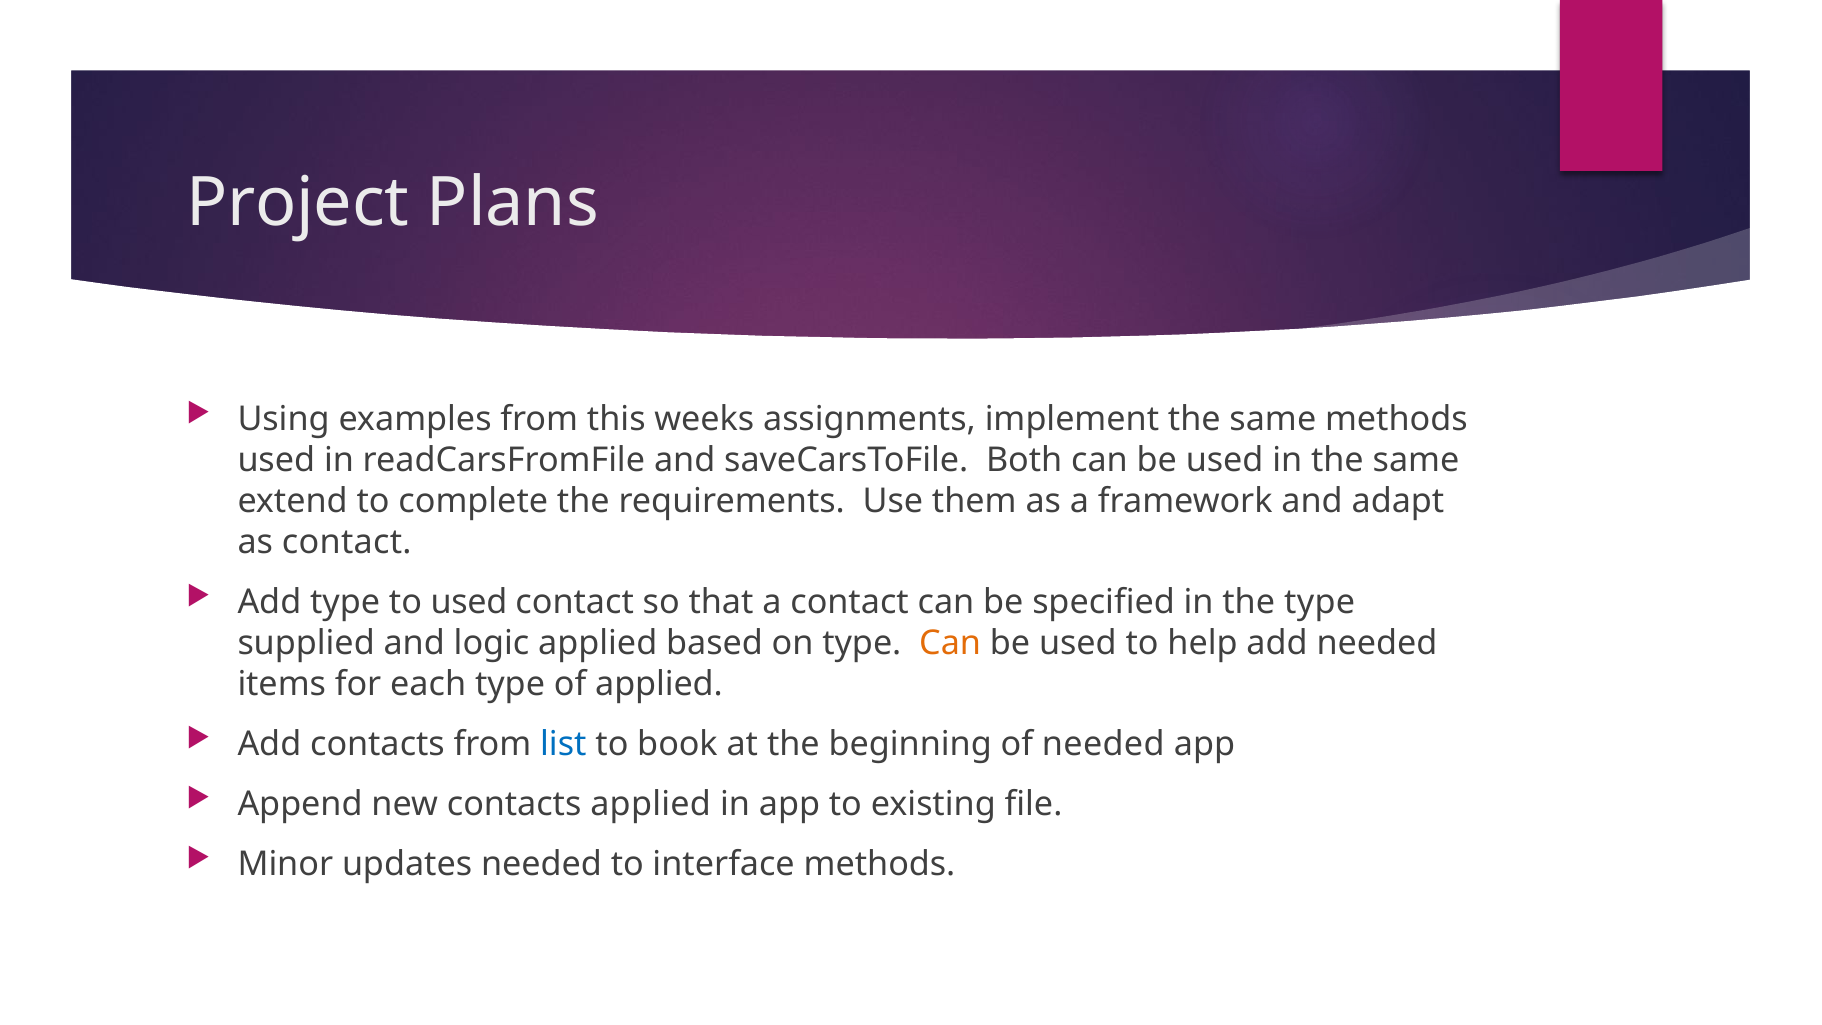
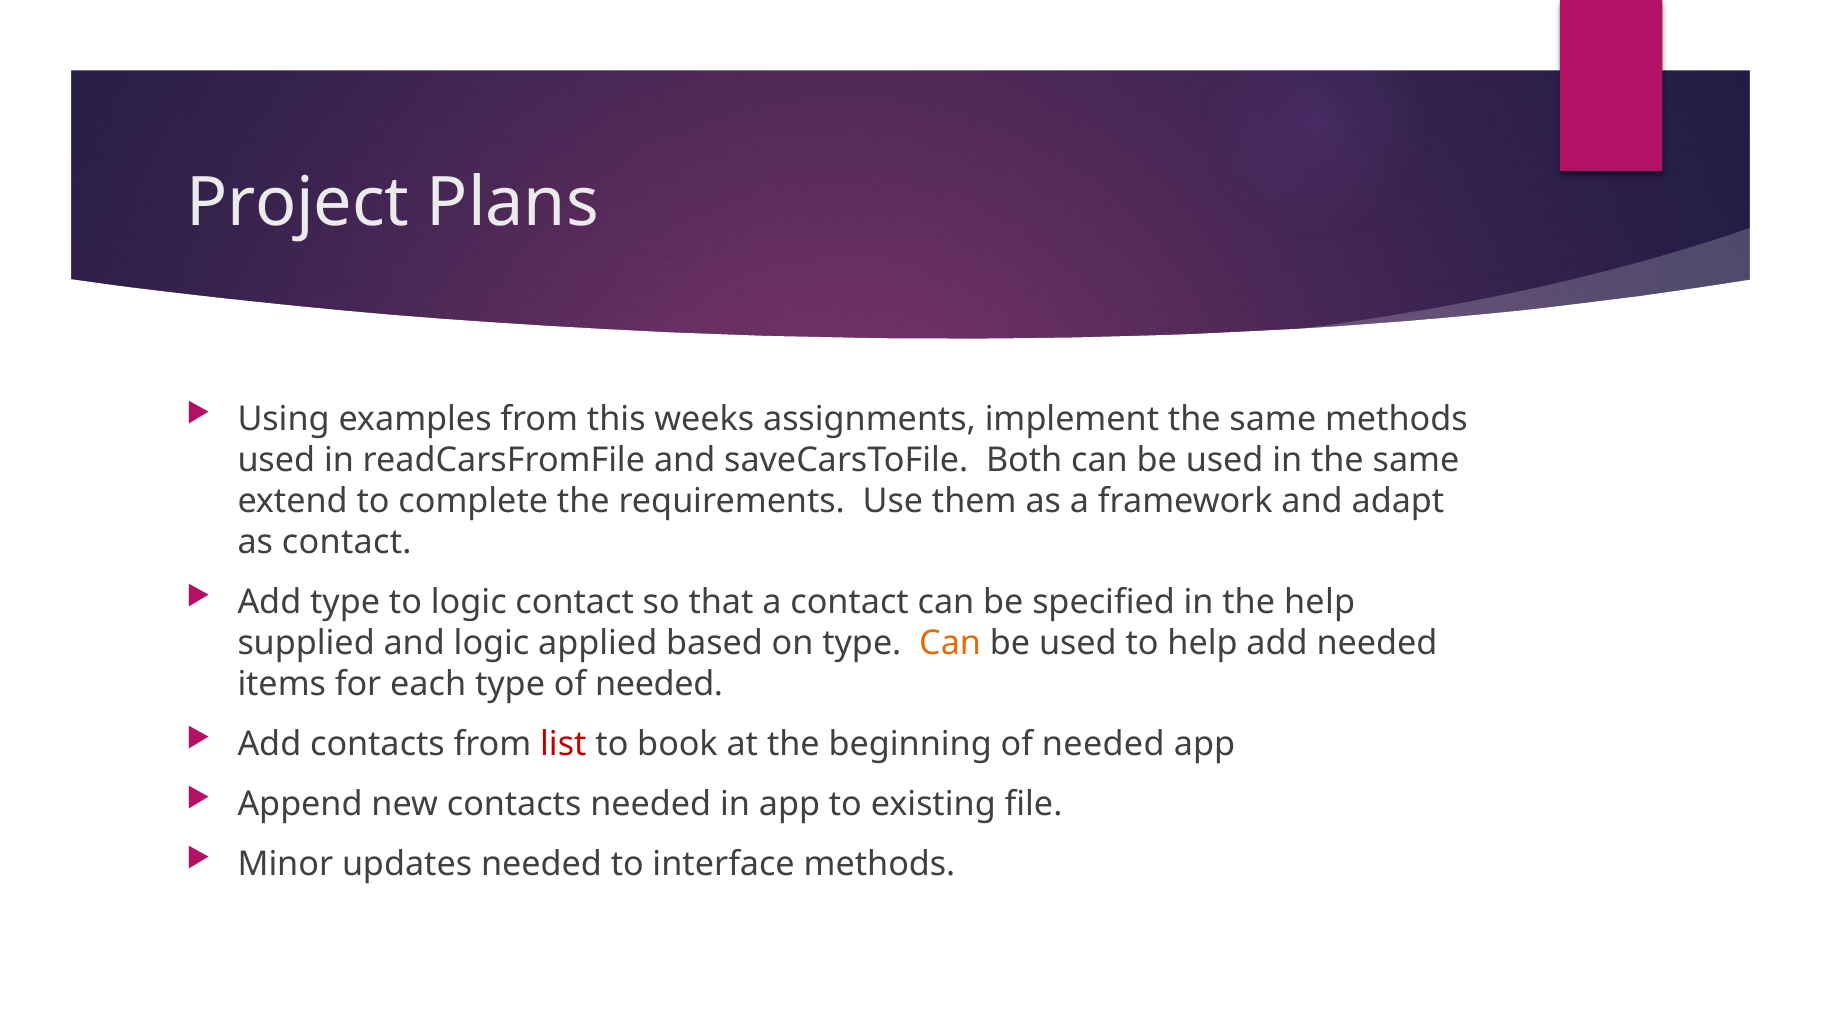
to used: used -> logic
the type: type -> help
type of applied: applied -> needed
list colour: blue -> red
contacts applied: applied -> needed
